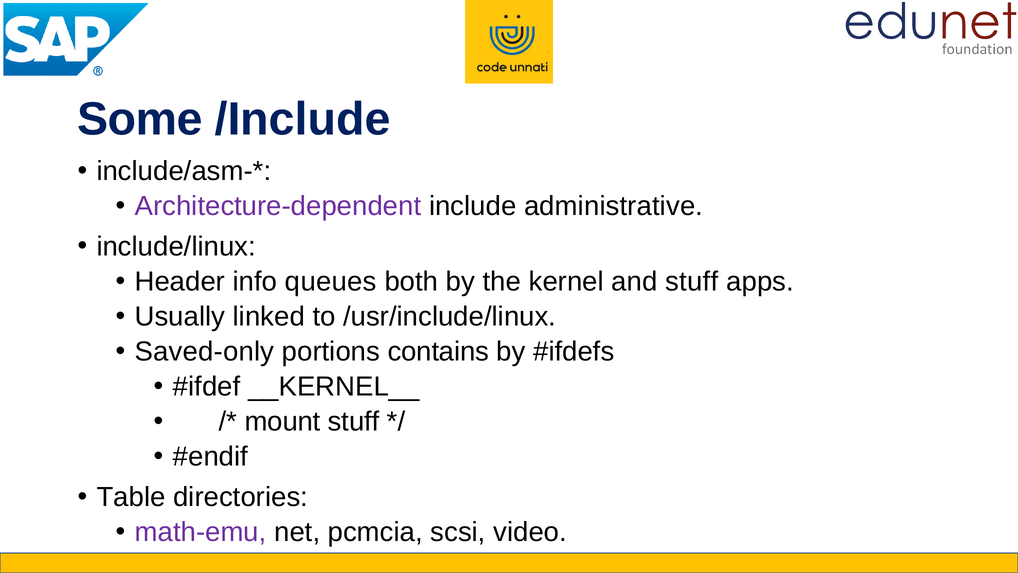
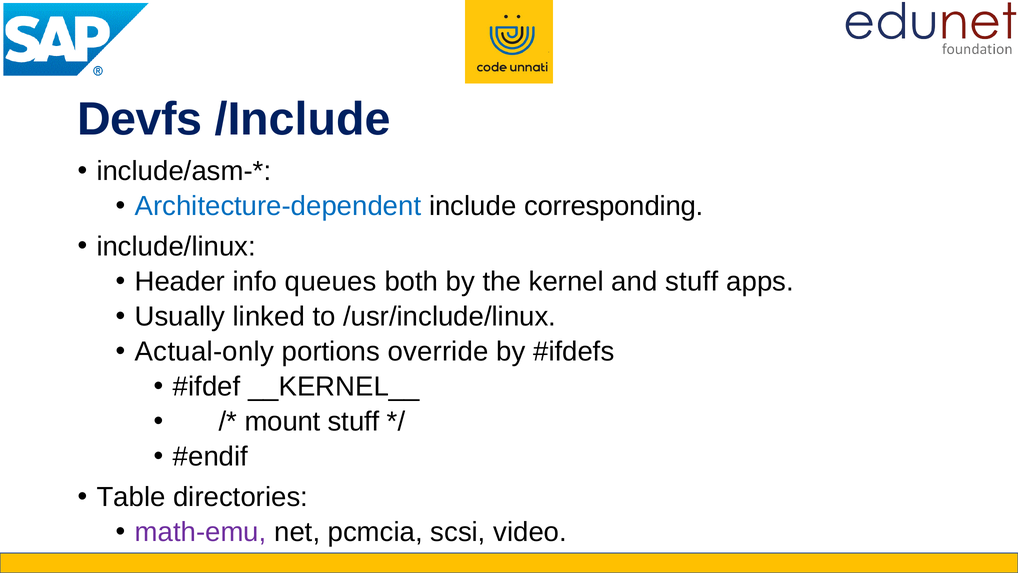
Some: Some -> Devfs
Architecture-dependent colour: purple -> blue
administrative: administrative -> corresponding
Saved-only: Saved-only -> Actual-only
contains: contains -> override
